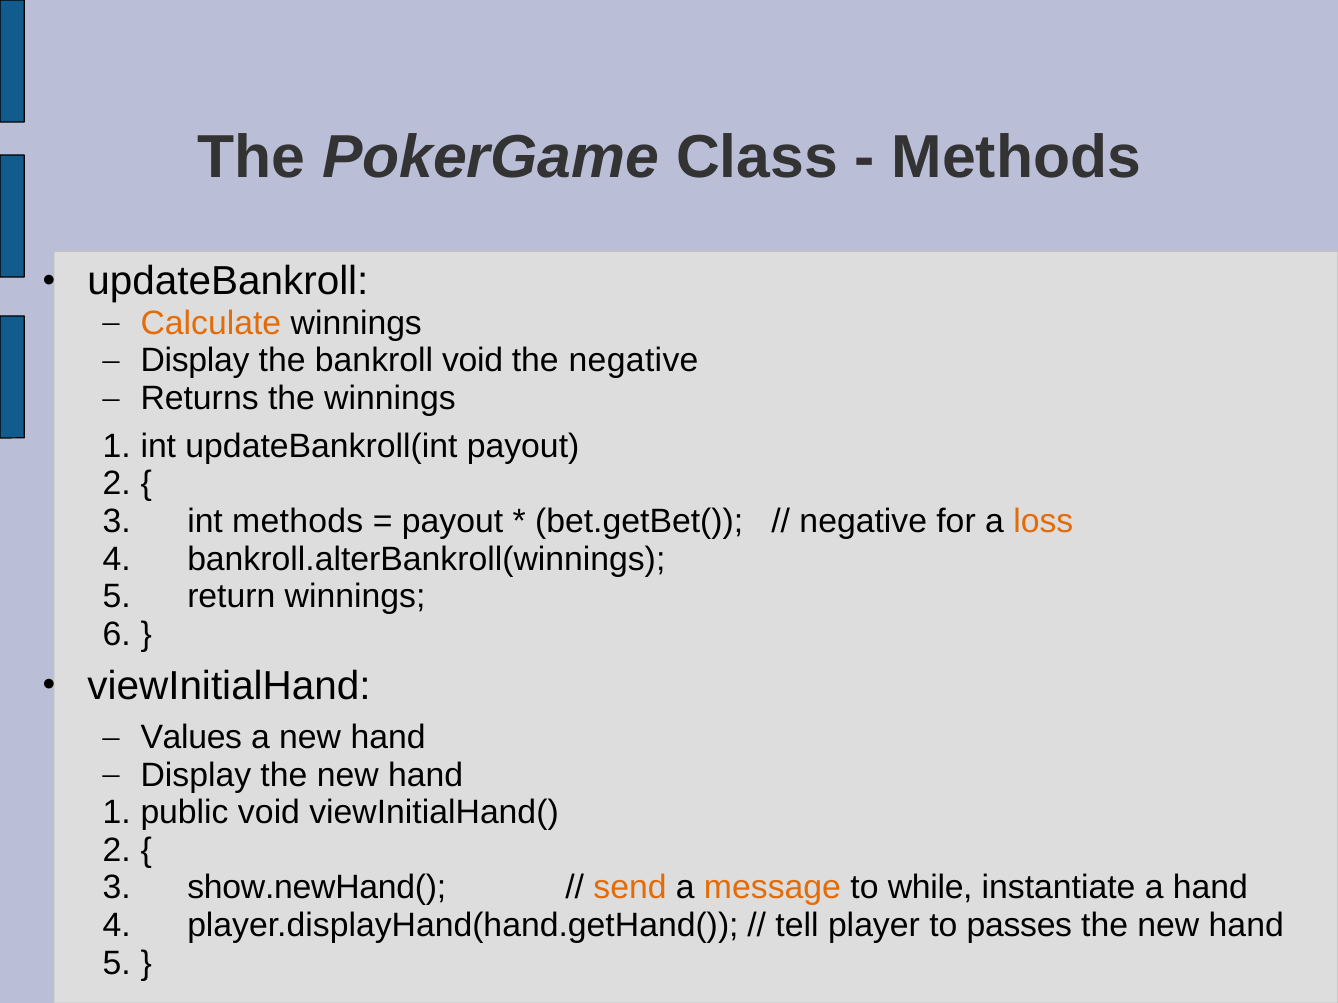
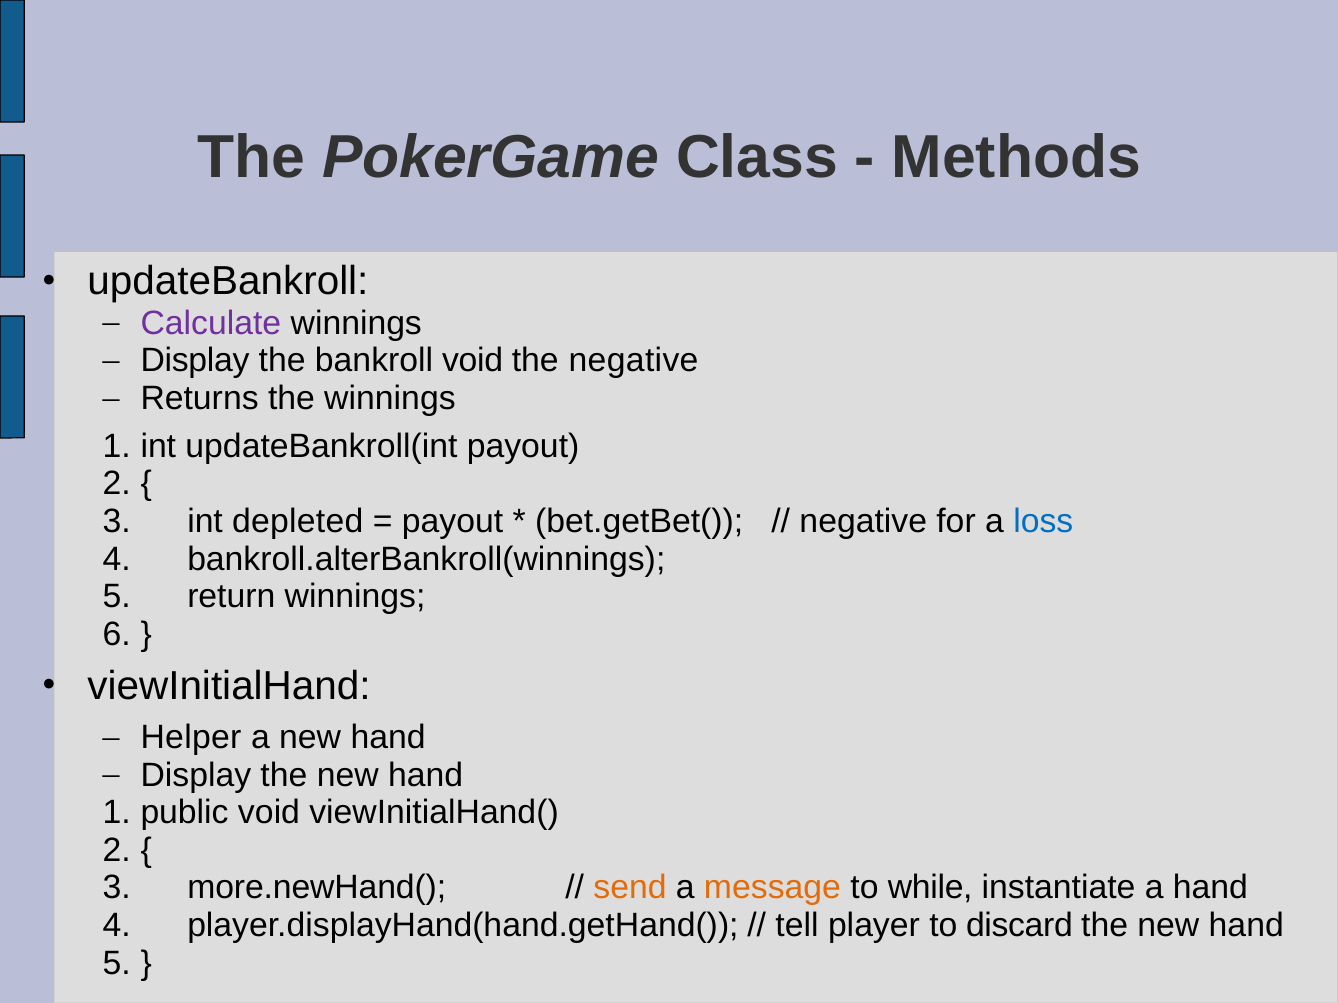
Calculate colour: orange -> purple
int methods: methods -> depleted
loss colour: orange -> blue
Values: Values -> Helper
show.newHand(: show.newHand( -> more.newHand(
passes: passes -> discard
